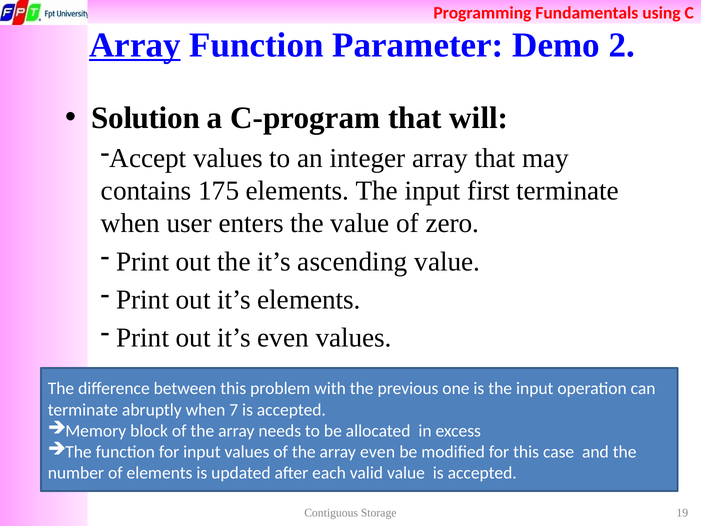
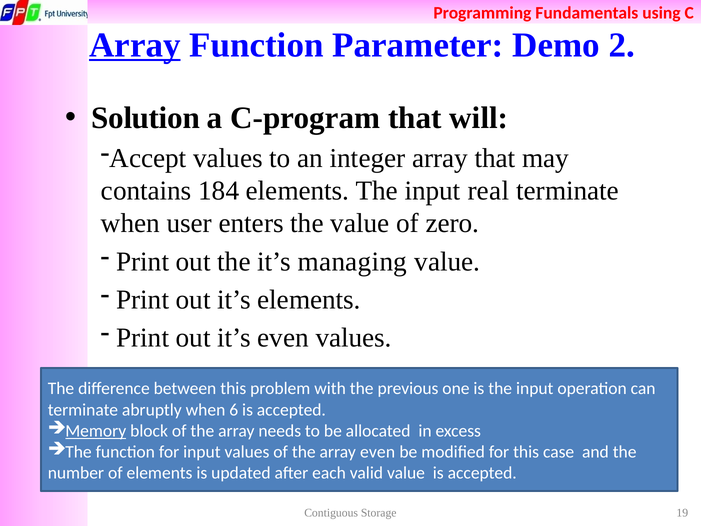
175: 175 -> 184
first: first -> real
ascending: ascending -> managing
7: 7 -> 6
Memory underline: none -> present
